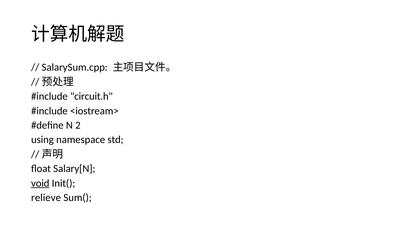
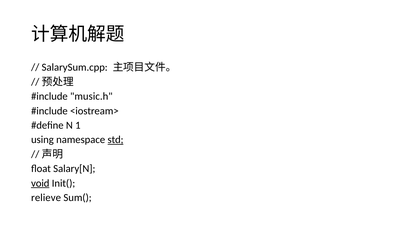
circuit.h: circuit.h -> music.h
2: 2 -> 1
std underline: none -> present
